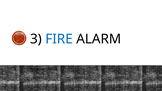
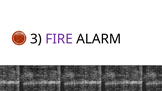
FIRE colour: blue -> purple
